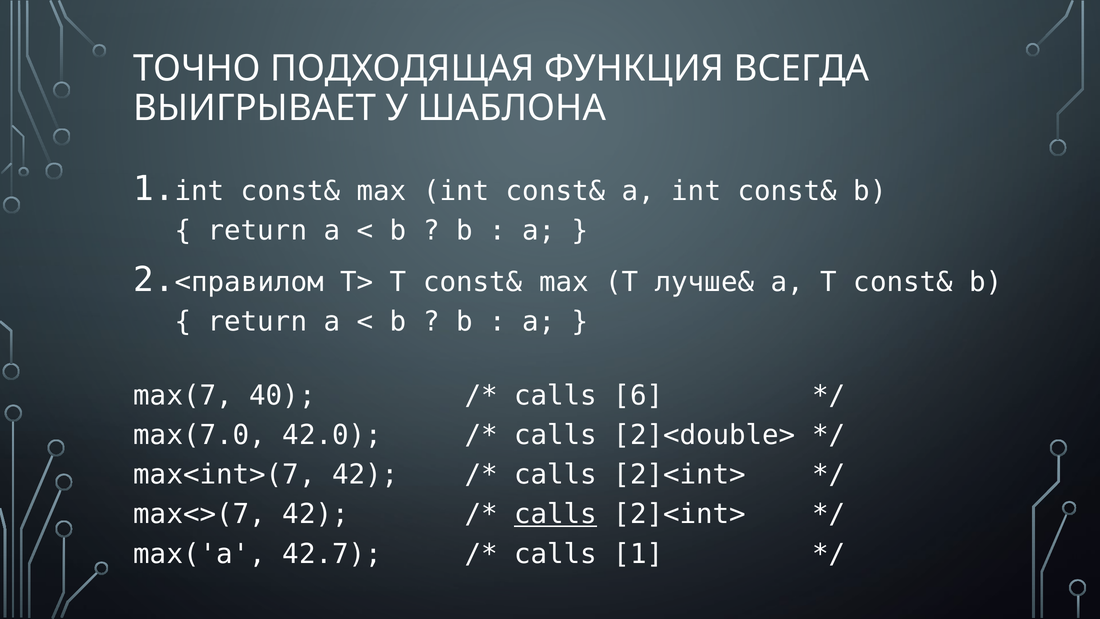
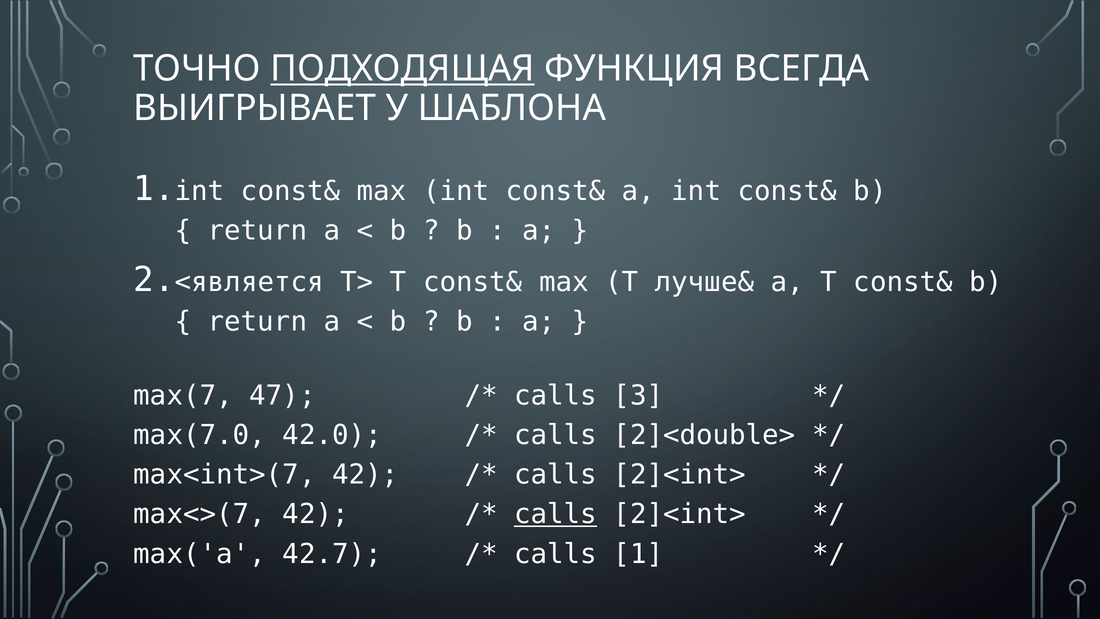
ПОДХОДЯЩАЯ underline: none -> present
<правилом: <правилом -> <является
40: 40 -> 47
6: 6 -> 3
